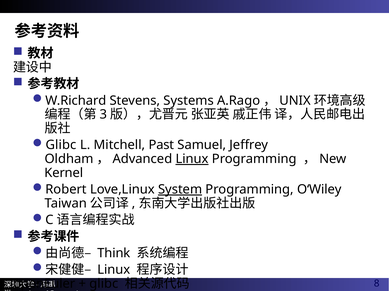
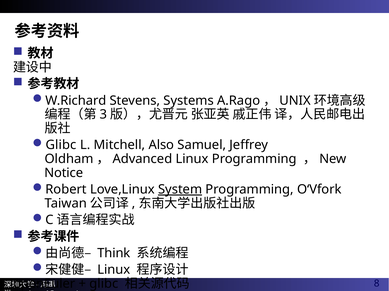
Past: Past -> Also
Linux at (192, 159) underline: present -> none
Kernel: Kernel -> Notice
O‘Wiley: O‘Wiley -> O‘Vfork
